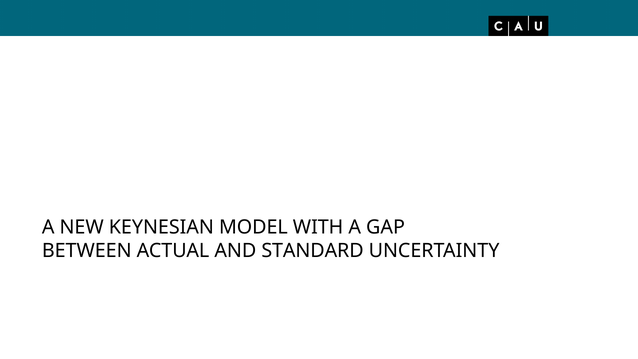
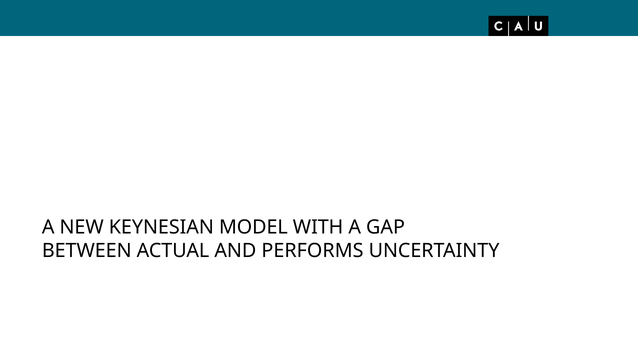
STANDARD: STANDARD -> PERFORMS
